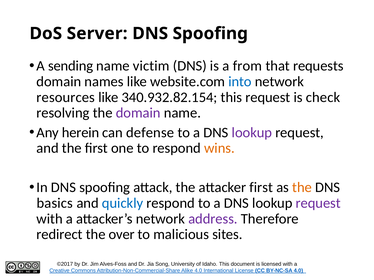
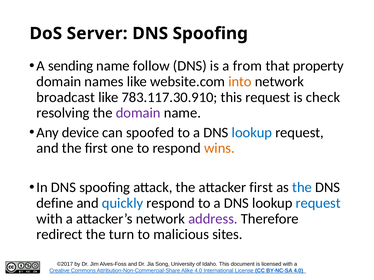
victim: victim -> follow
requests: requests -> property
into colour: blue -> orange
resources: resources -> broadcast
340.932.82.154: 340.932.82.154 -> 783.117.30.910
herein: herein -> device
defense: defense -> spoofed
lookup at (252, 133) colour: purple -> blue
the at (302, 188) colour: orange -> blue
basics: basics -> define
request at (318, 203) colour: purple -> blue
over: over -> turn
